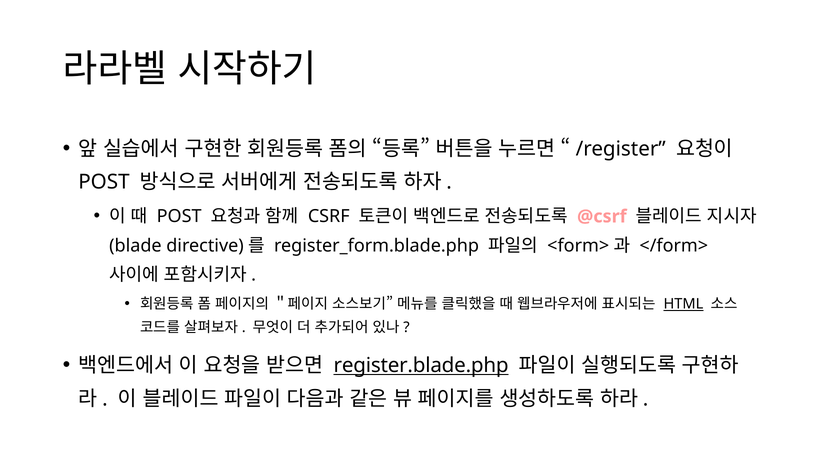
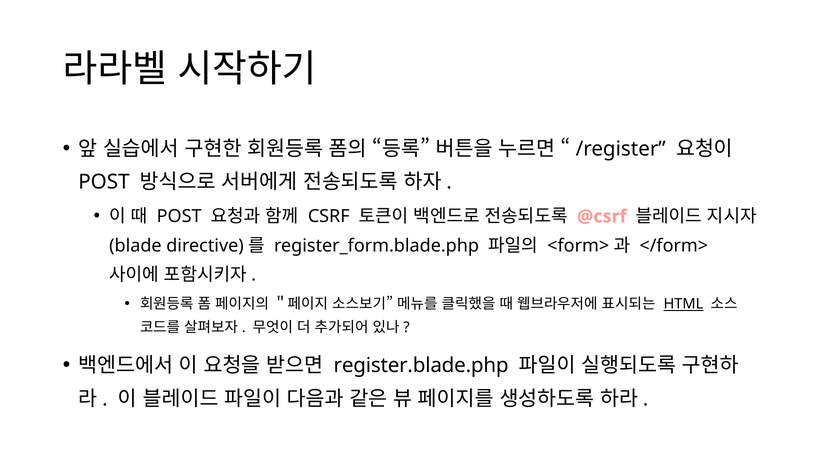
register.blade.php underline: present -> none
